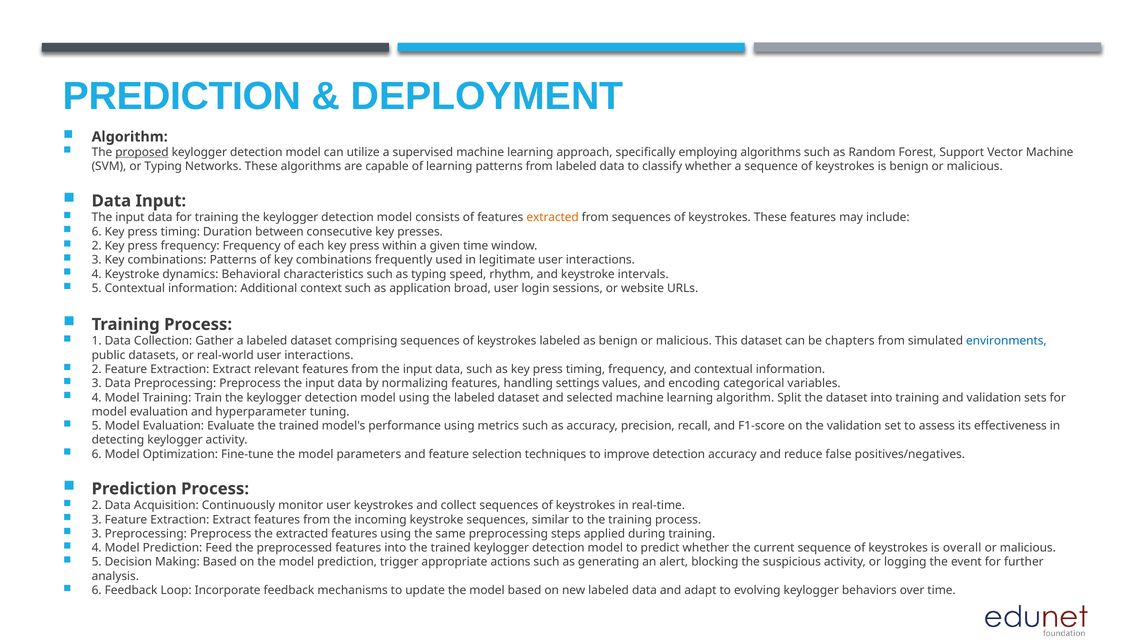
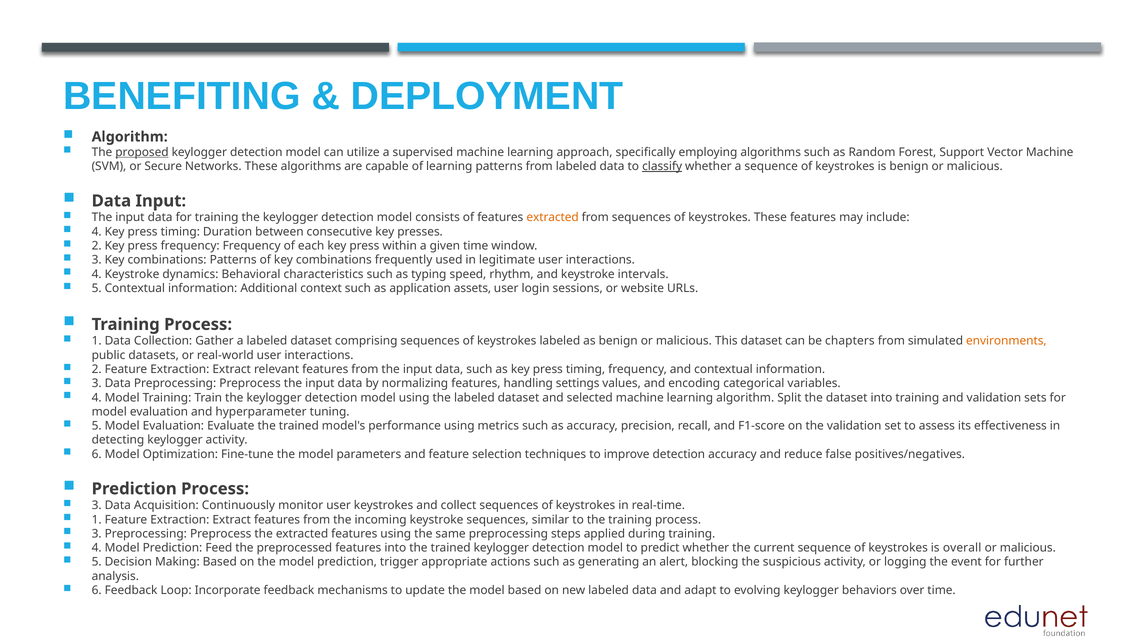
PREDICTION at (182, 96): PREDICTION -> BENEFITING
or Typing: Typing -> Secure
classify underline: none -> present
6 at (97, 232): 6 -> 4
broad: broad -> assets
environments colour: blue -> orange
2 at (97, 505): 2 -> 3
3 at (97, 520): 3 -> 1
